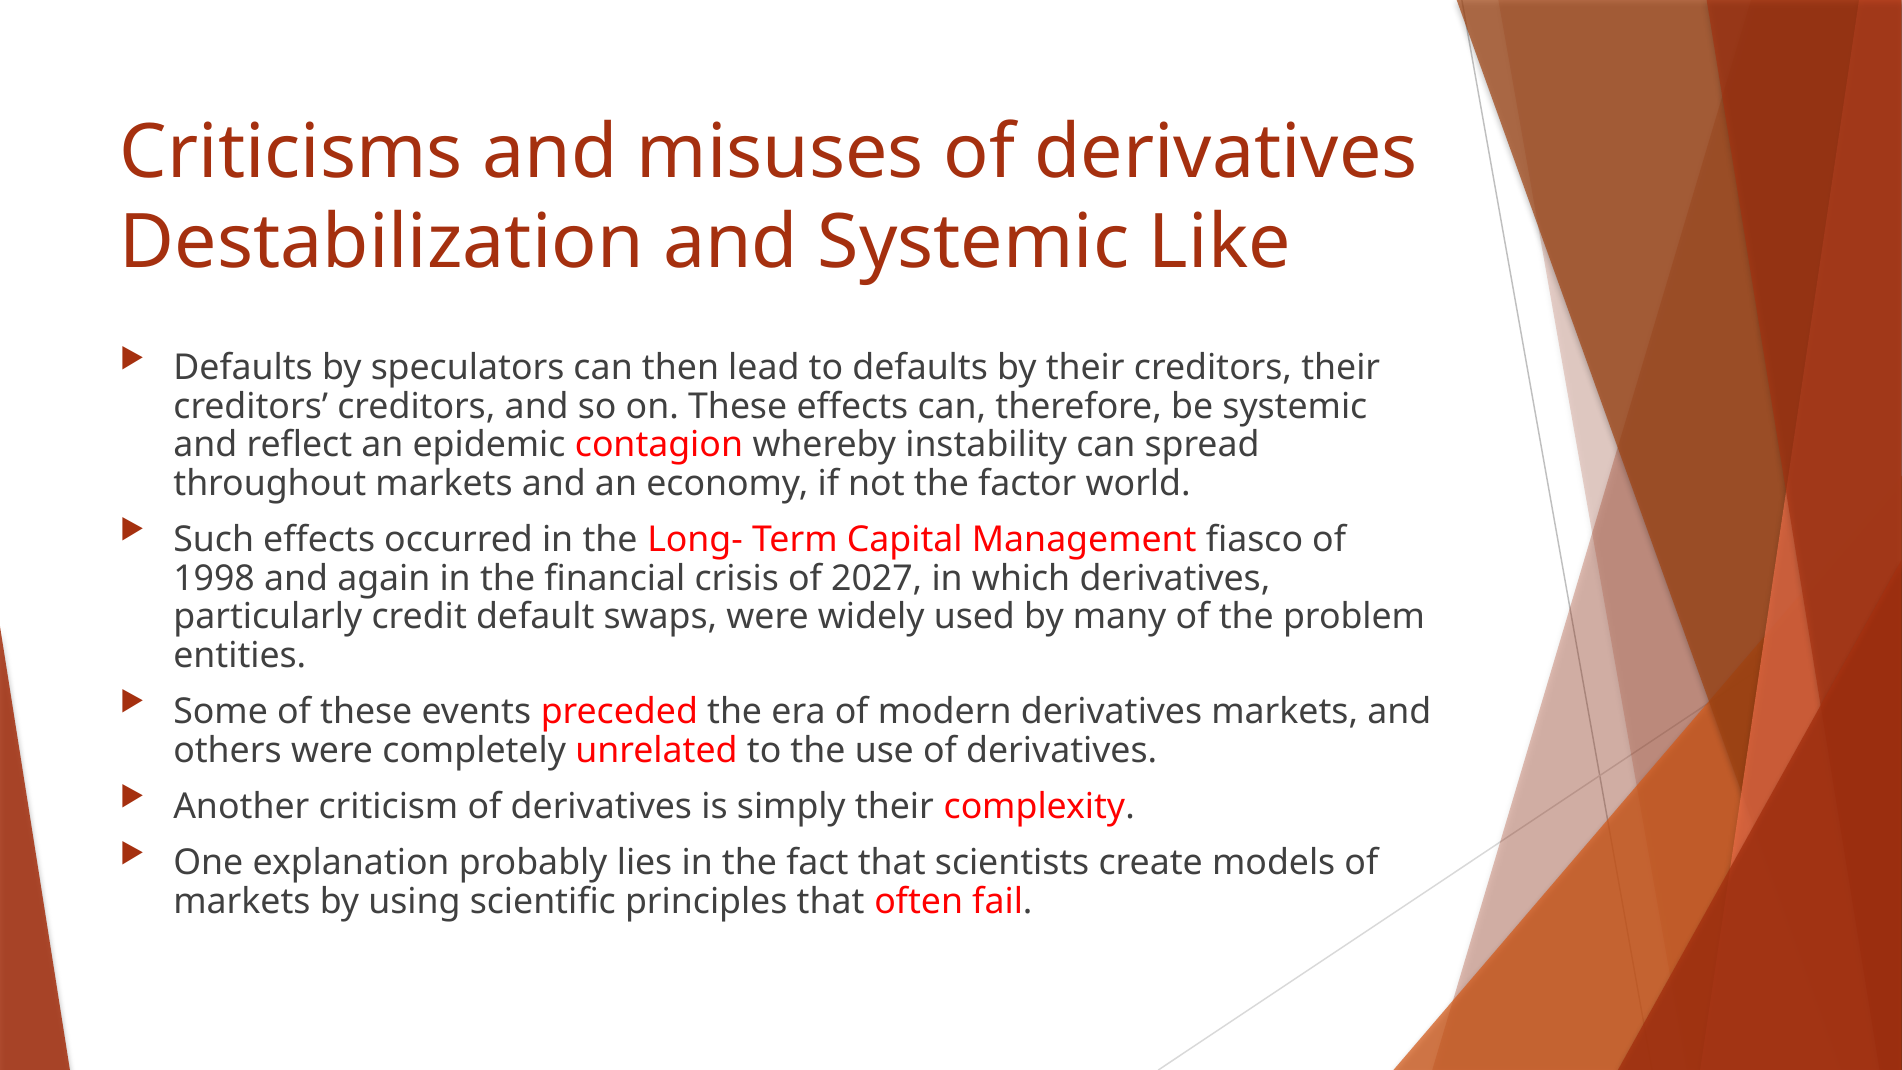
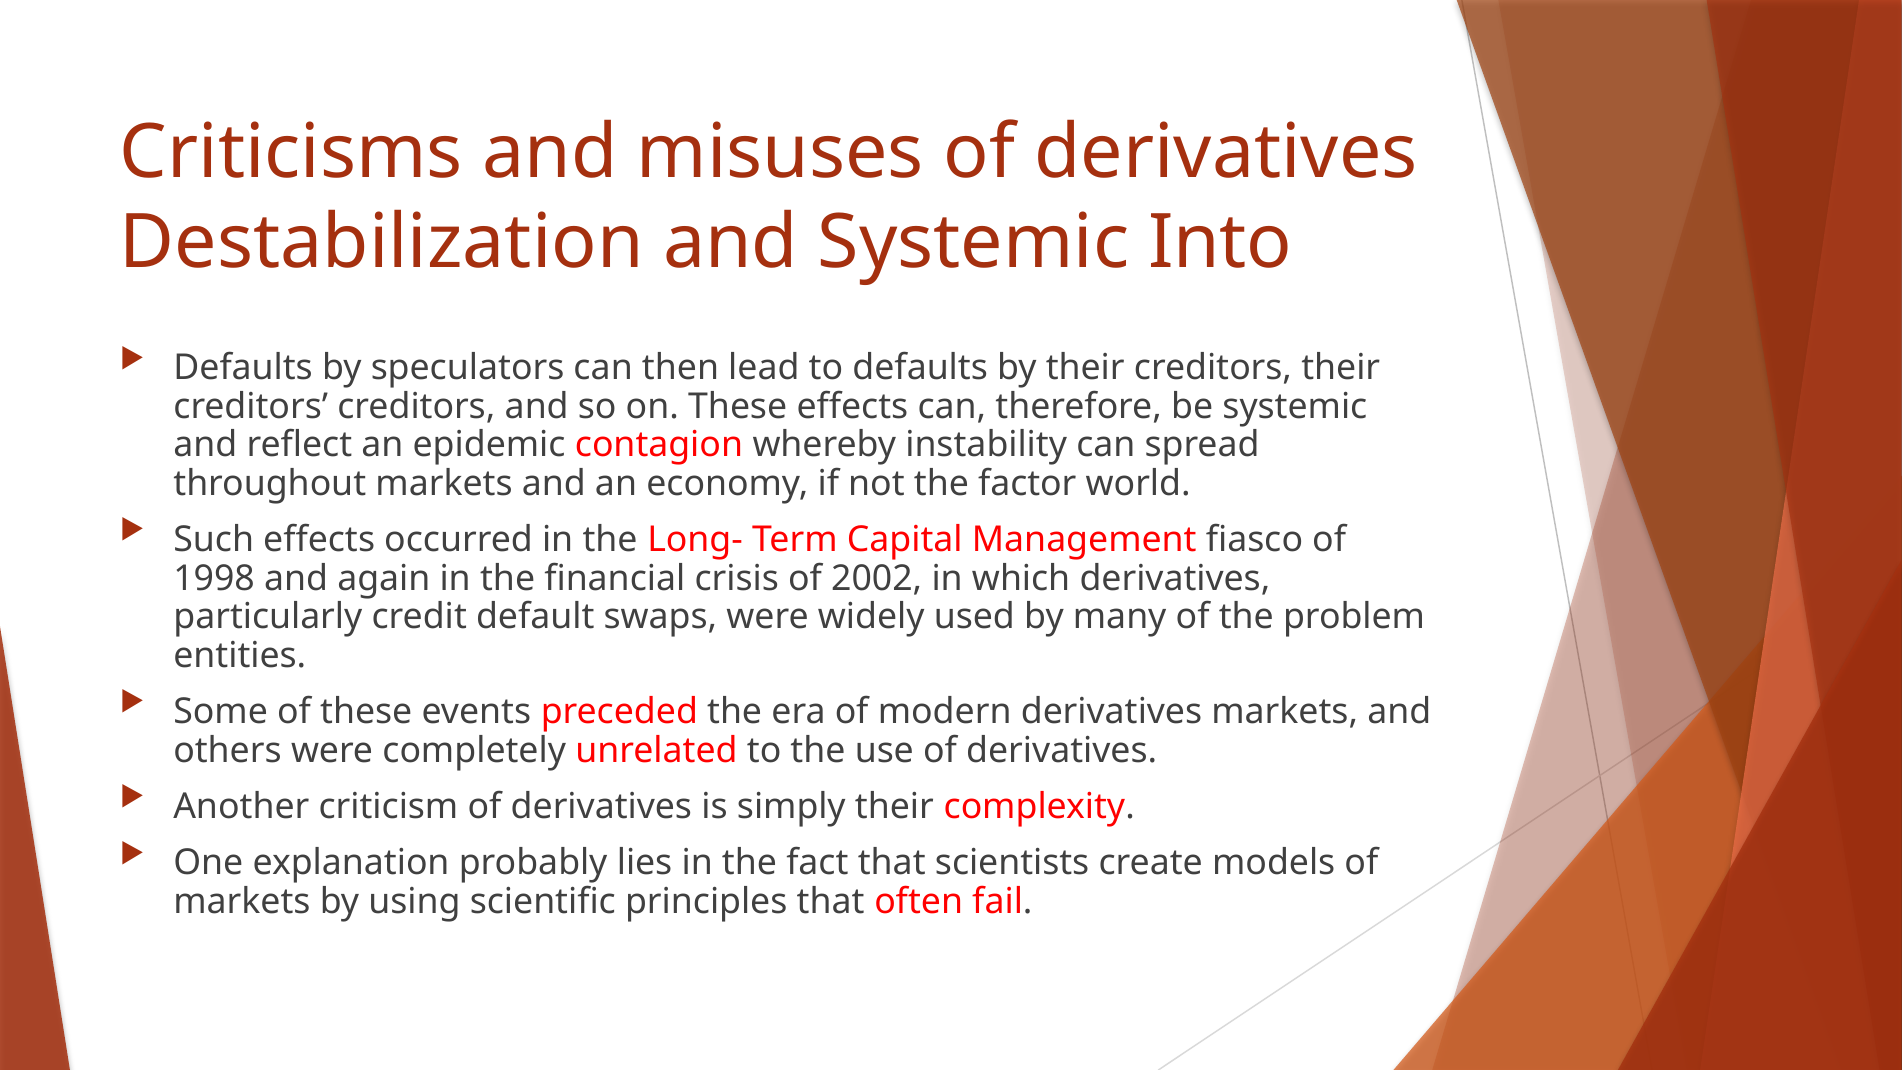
Like: Like -> Into
2027: 2027 -> 2002
